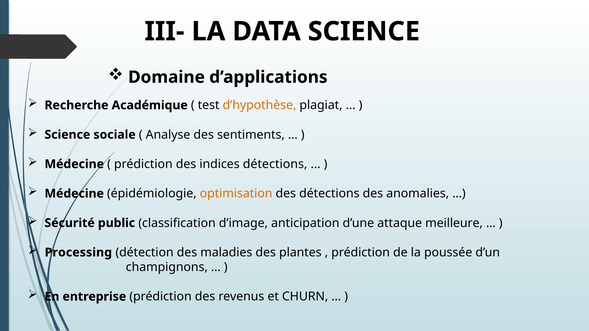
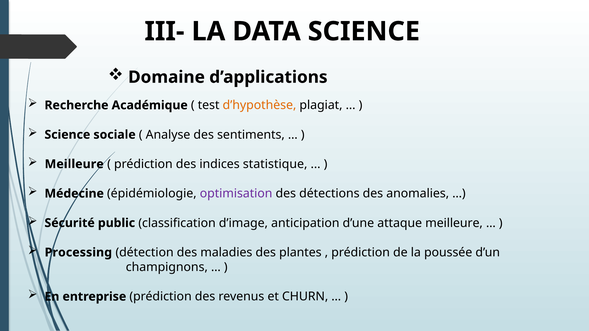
Médecine at (74, 164): Médecine -> Meilleure
indices détections: détections -> statistique
optimisation colour: orange -> purple
